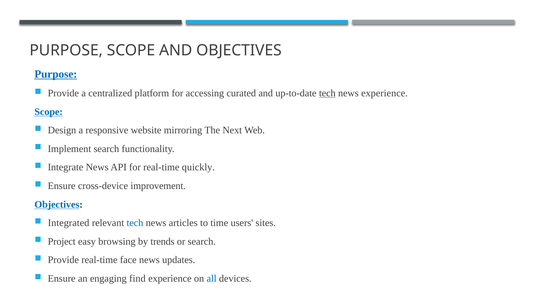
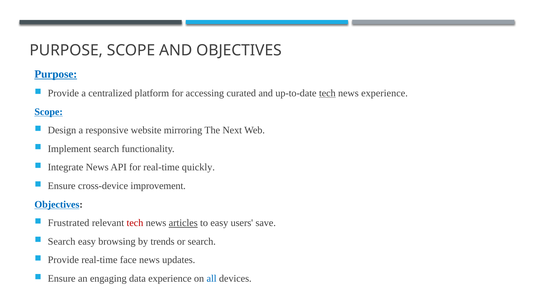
Integrated: Integrated -> Frustrated
tech at (135, 223) colour: blue -> red
articles underline: none -> present
to time: time -> easy
sites: sites -> save
Project at (62, 242): Project -> Search
find: find -> data
